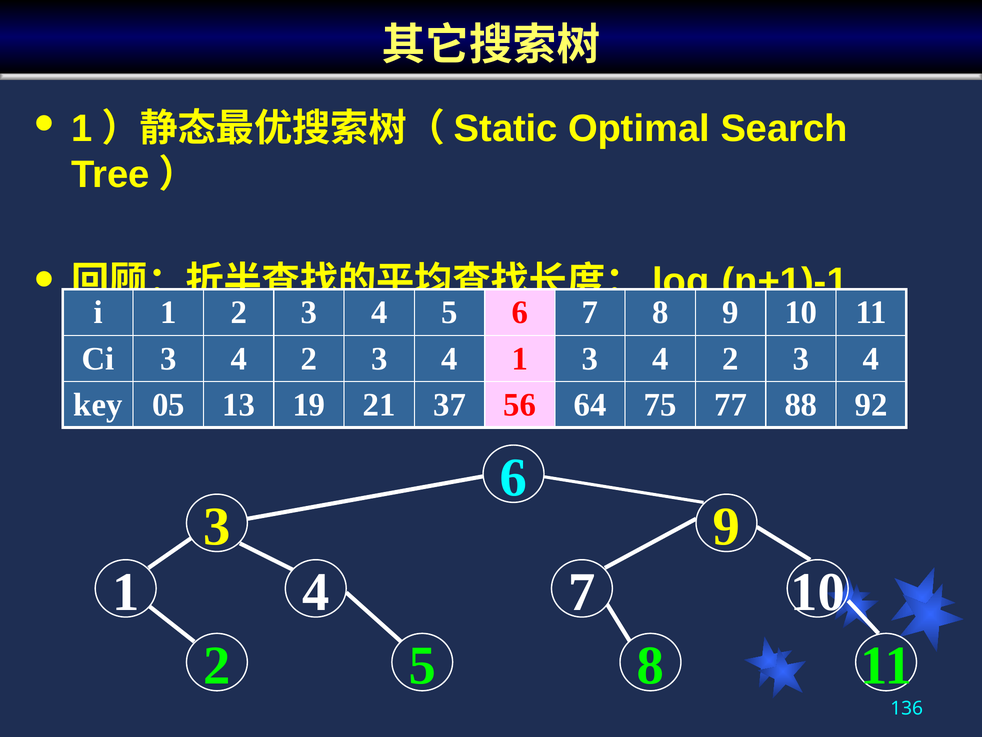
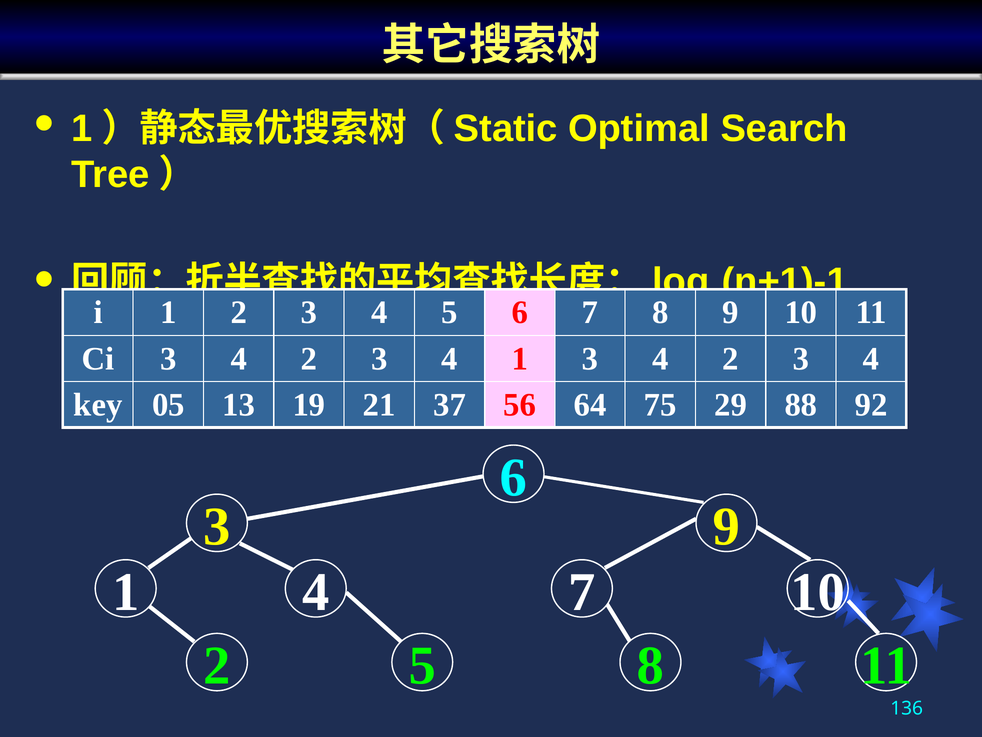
77: 77 -> 29
